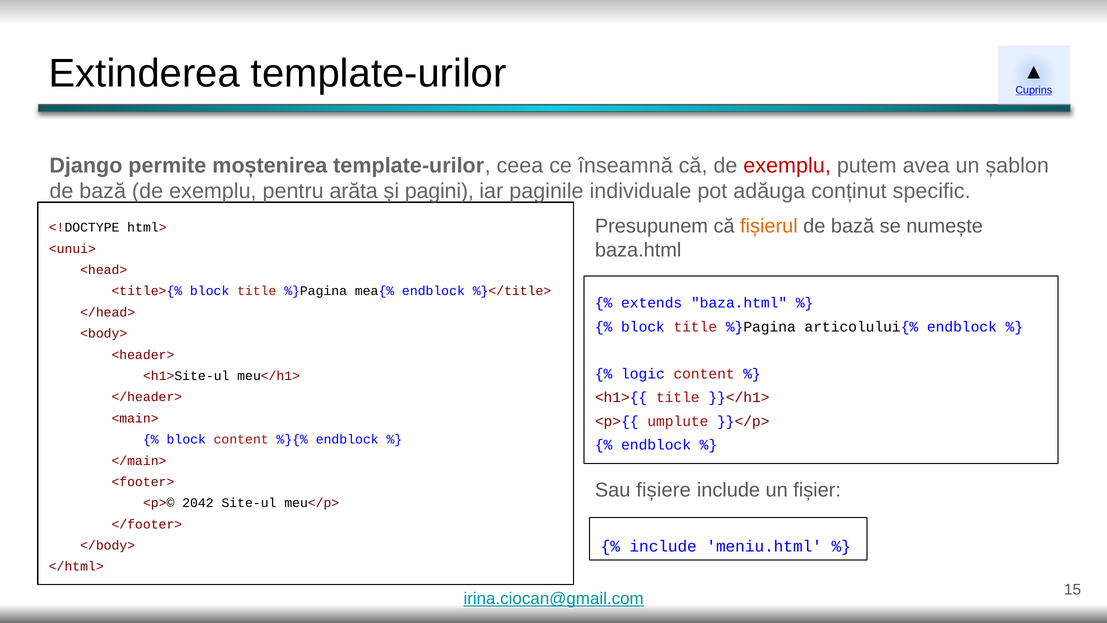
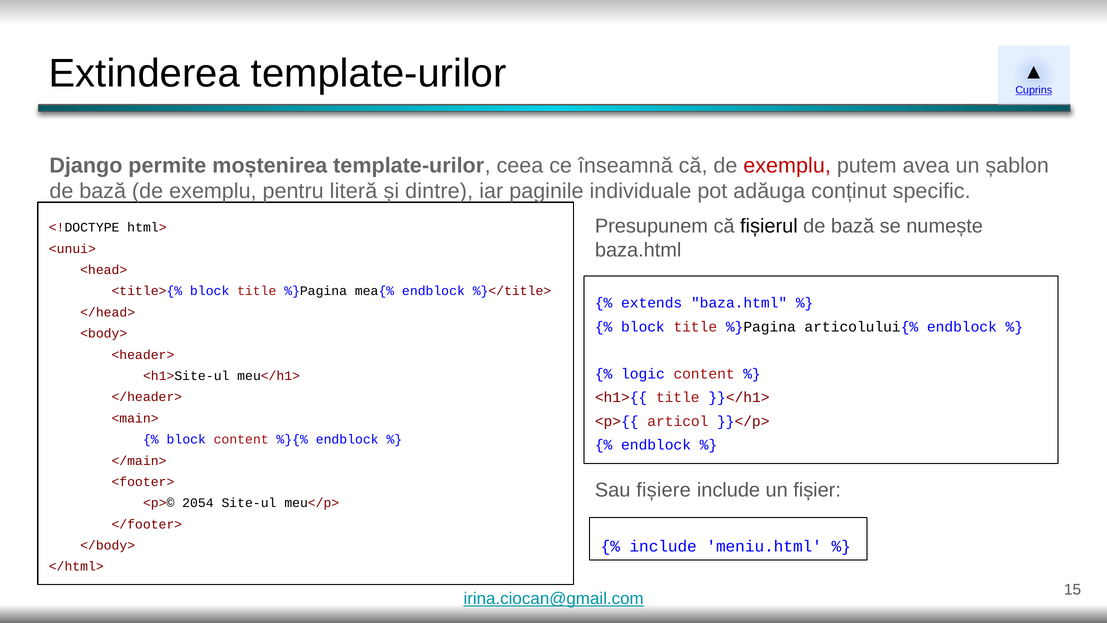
arăta: arăta -> literă
pagini: pagini -> dintre
fișierul colour: orange -> black
umplute: umplute -> articol
2042: 2042 -> 2054
